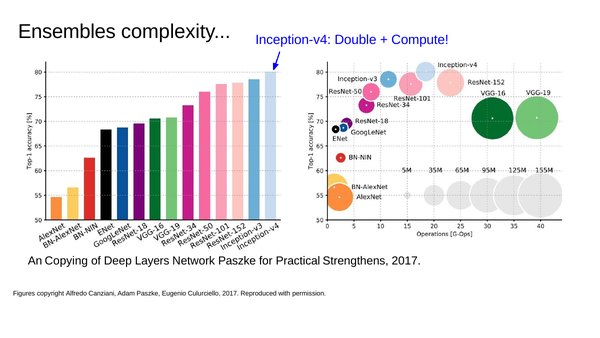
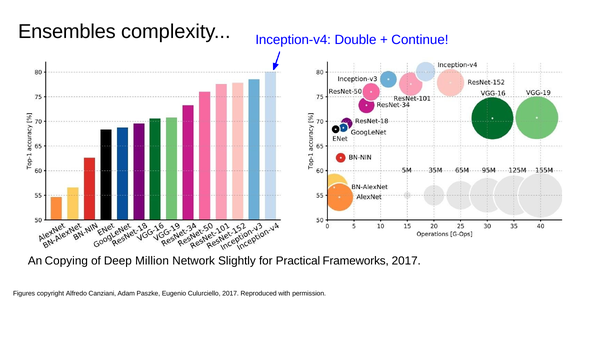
Compute: Compute -> Continue
Layers: Layers -> Million
Network Paszke: Paszke -> Slightly
Strengthens: Strengthens -> Frameworks
